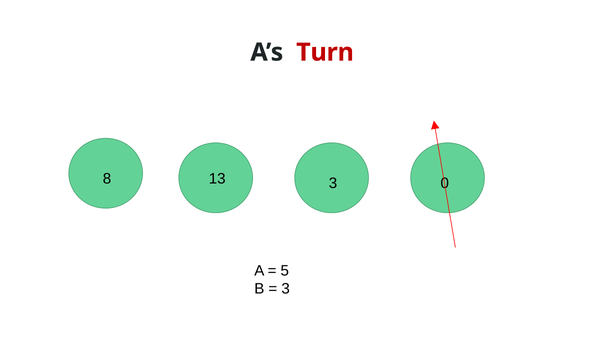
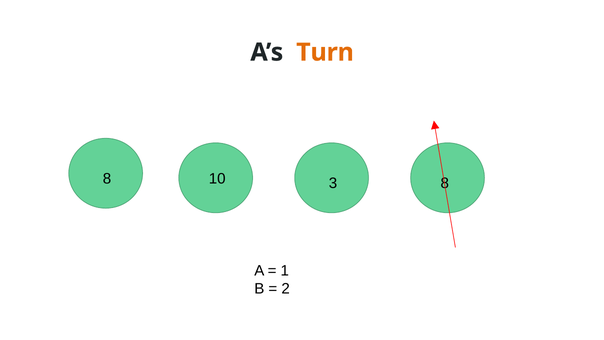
Turn colour: red -> orange
13: 13 -> 10
3 0: 0 -> 8
5: 5 -> 1
3 at (286, 289): 3 -> 2
